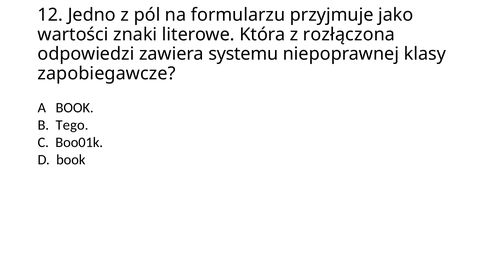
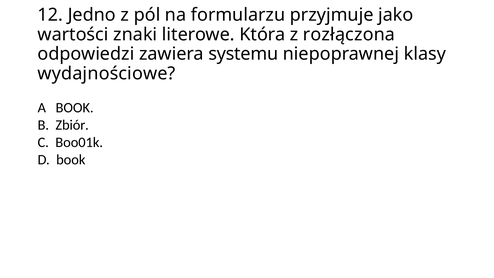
zapobiegawcze: zapobiegawcze -> wydajnościowe
Tego: Tego -> Zbiór
